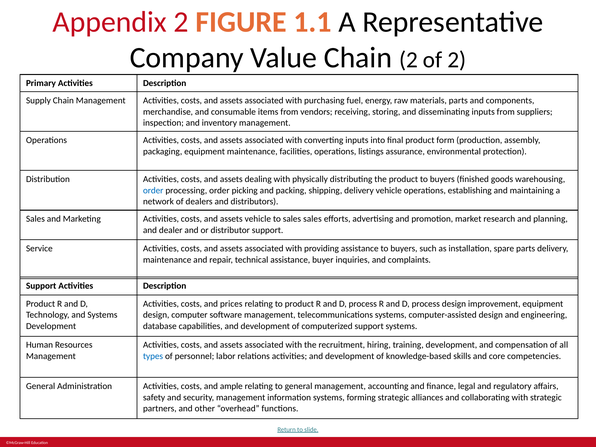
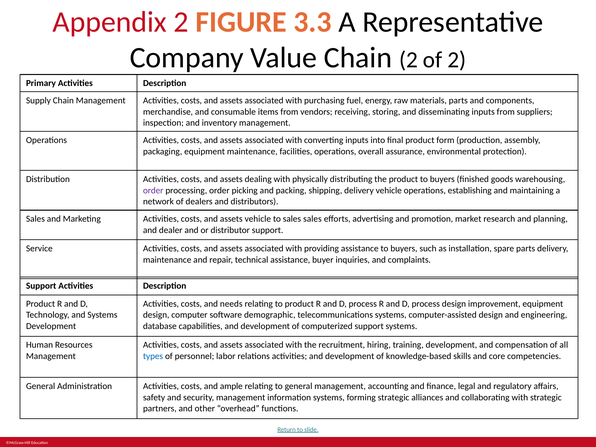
1.1: 1.1 -> 3.3
listings: listings -> overall
order at (153, 190) colour: blue -> purple
prices: prices -> needs
software management: management -> demographic
